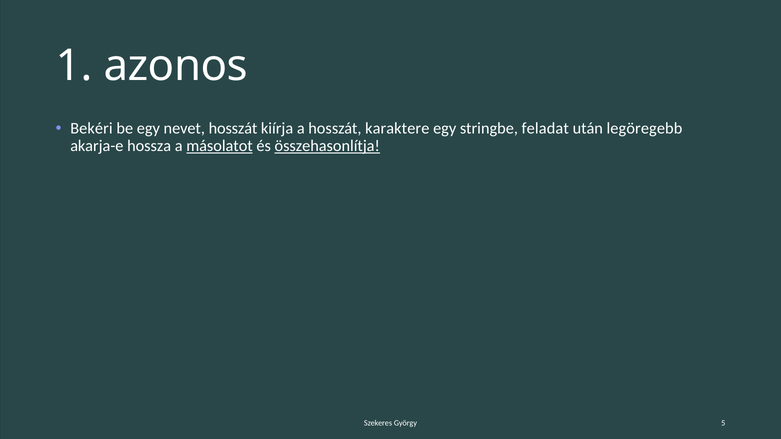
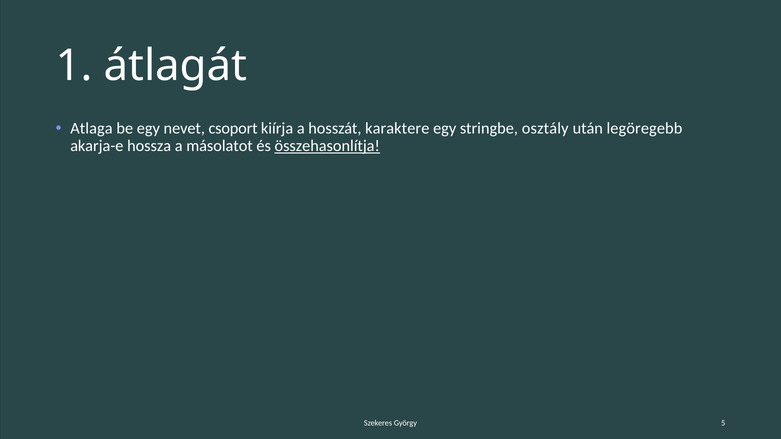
azonos: azonos -> átlagát
Bekéri: Bekéri -> Atlaga
nevet hosszát: hosszát -> csoport
feladat: feladat -> osztály
másolatot underline: present -> none
